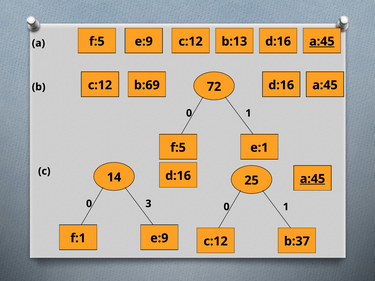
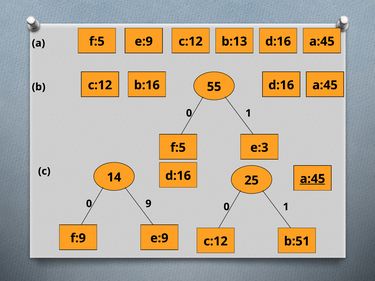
a:45 at (322, 41) underline: present -> none
b:69: b:69 -> b:16
72: 72 -> 55
e:1: e:1 -> e:3
3: 3 -> 9
f:1: f:1 -> f:9
b:37: b:37 -> b:51
